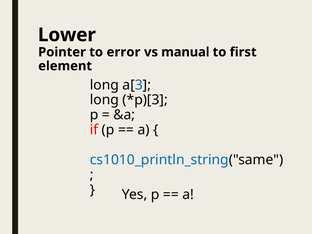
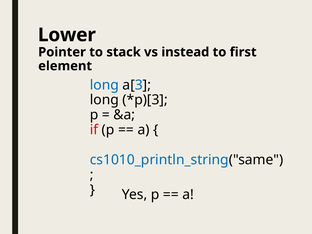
error: error -> stack
manual: manual -> instead
long at (104, 85) colour: black -> blue
